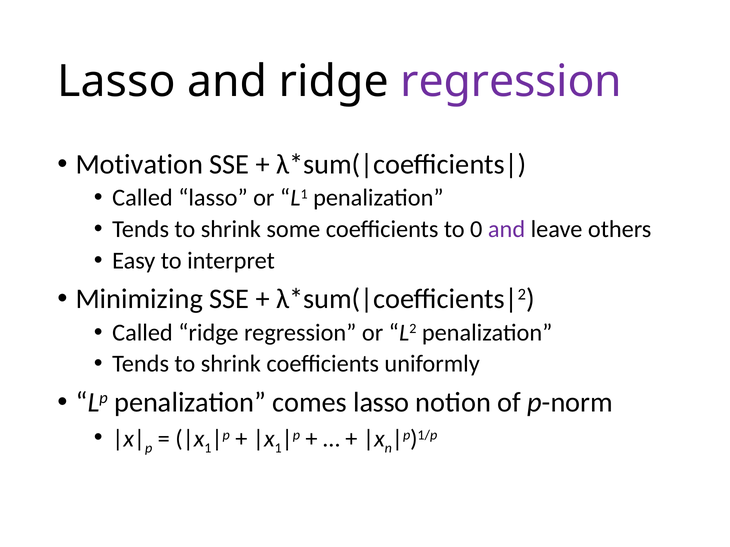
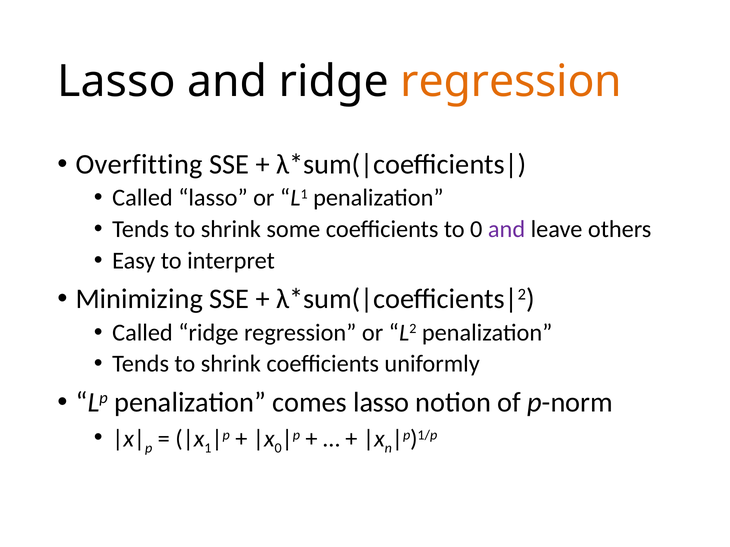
regression at (511, 82) colour: purple -> orange
Motivation: Motivation -> Overfitting
1 at (278, 449): 1 -> 0
